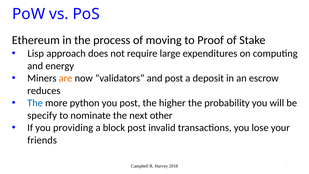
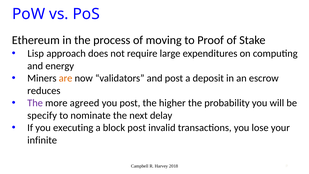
The at (35, 103) colour: blue -> purple
python: python -> agreed
other: other -> delay
providing: providing -> executing
friends: friends -> infinite
